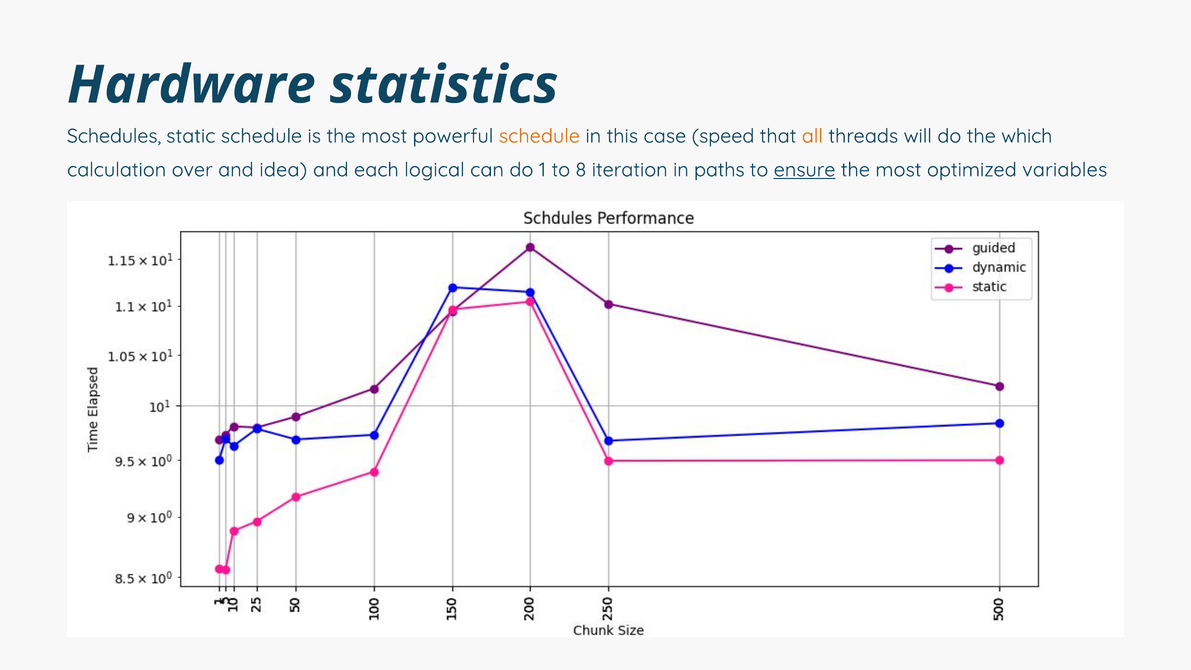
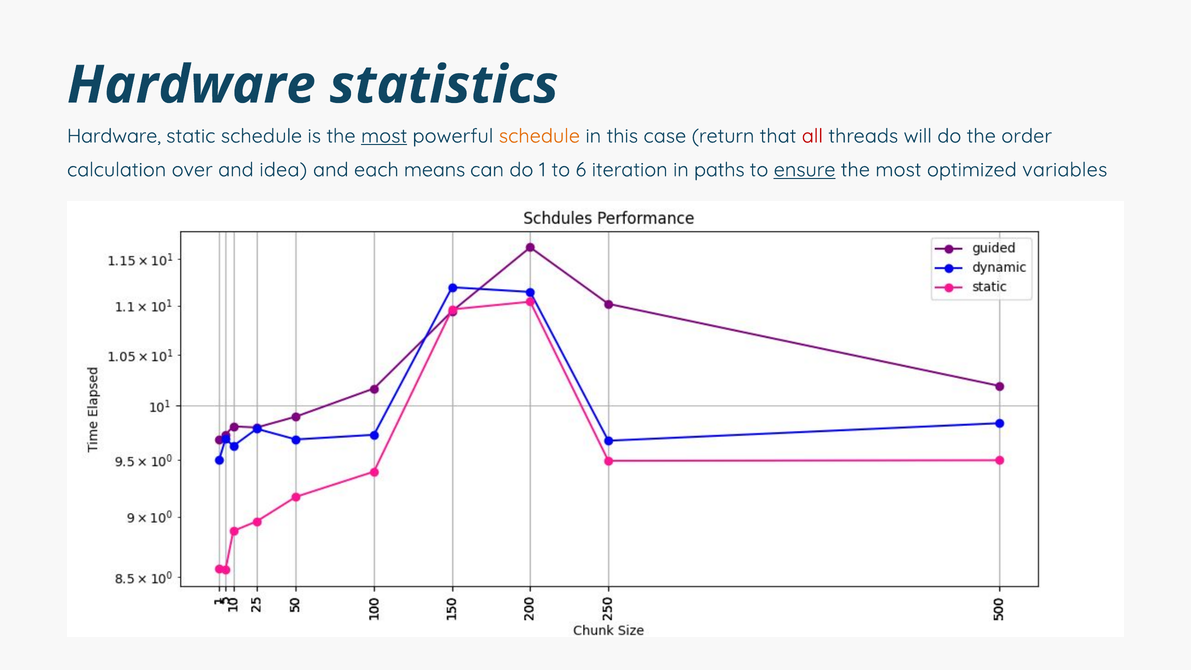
Schedules at (114, 136): Schedules -> Hardware
most at (384, 136) underline: none -> present
speed: speed -> return
all colour: orange -> red
which: which -> order
logical: logical -> means
8: 8 -> 6
